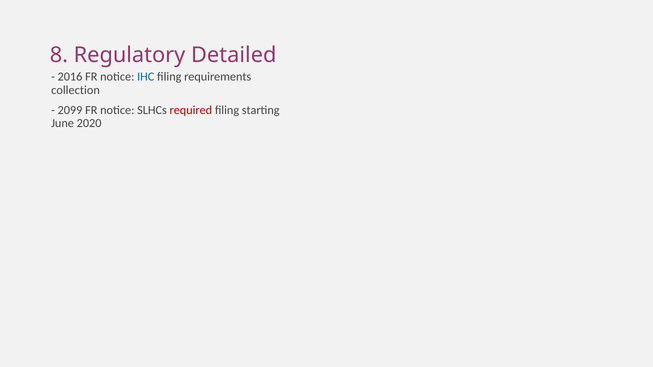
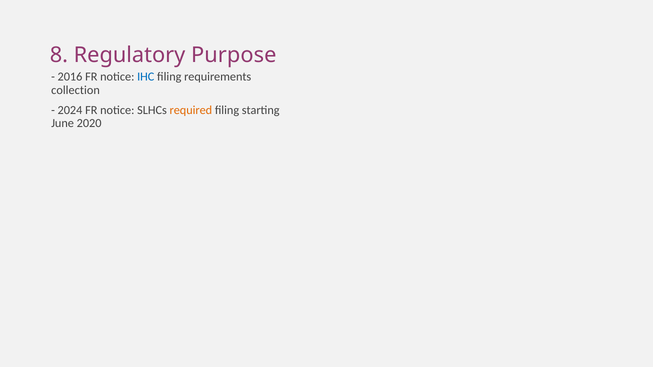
Detailed: Detailed -> Purpose
2099: 2099 -> 2024
required colour: red -> orange
